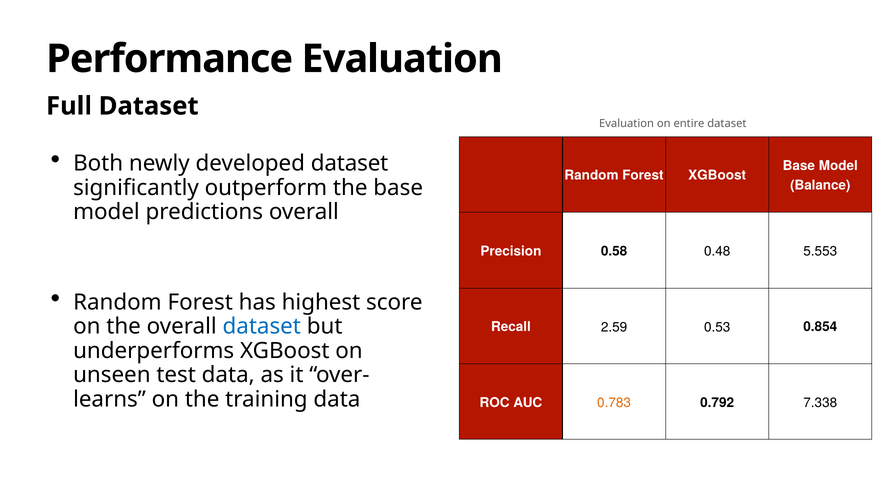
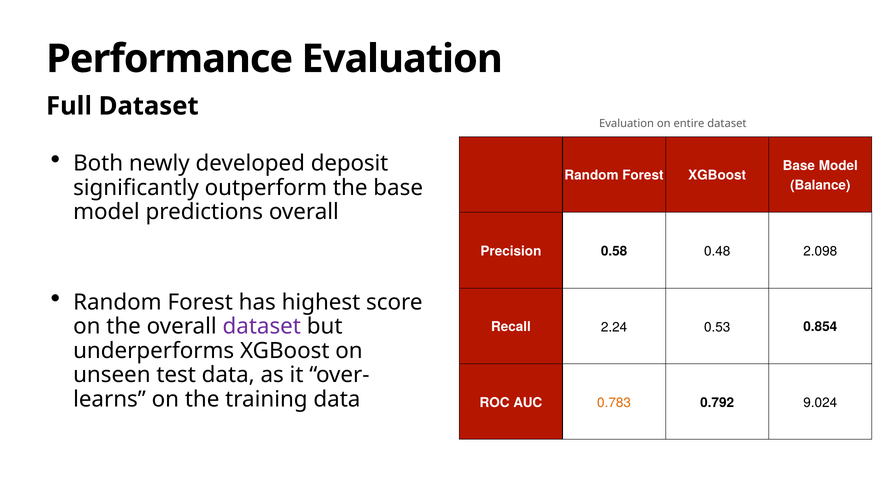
developed dataset: dataset -> deposit
5.553: 5.553 -> 2.098
dataset at (262, 327) colour: blue -> purple
2.59: 2.59 -> 2.24
7.338: 7.338 -> 9.024
